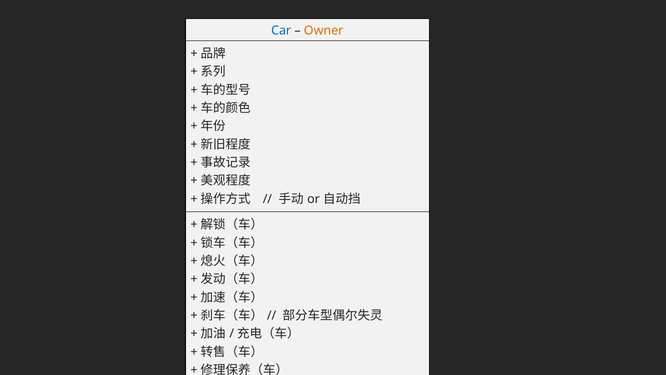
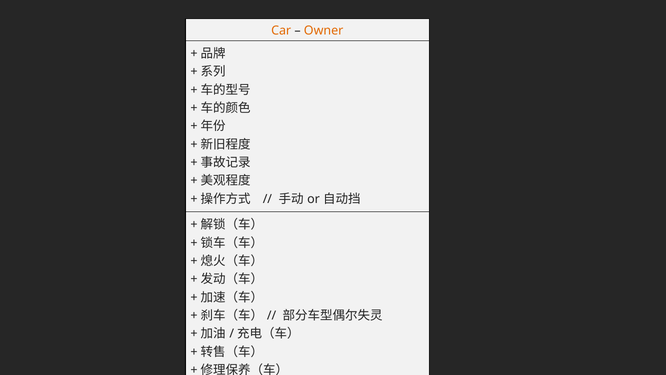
Car colour: blue -> orange
